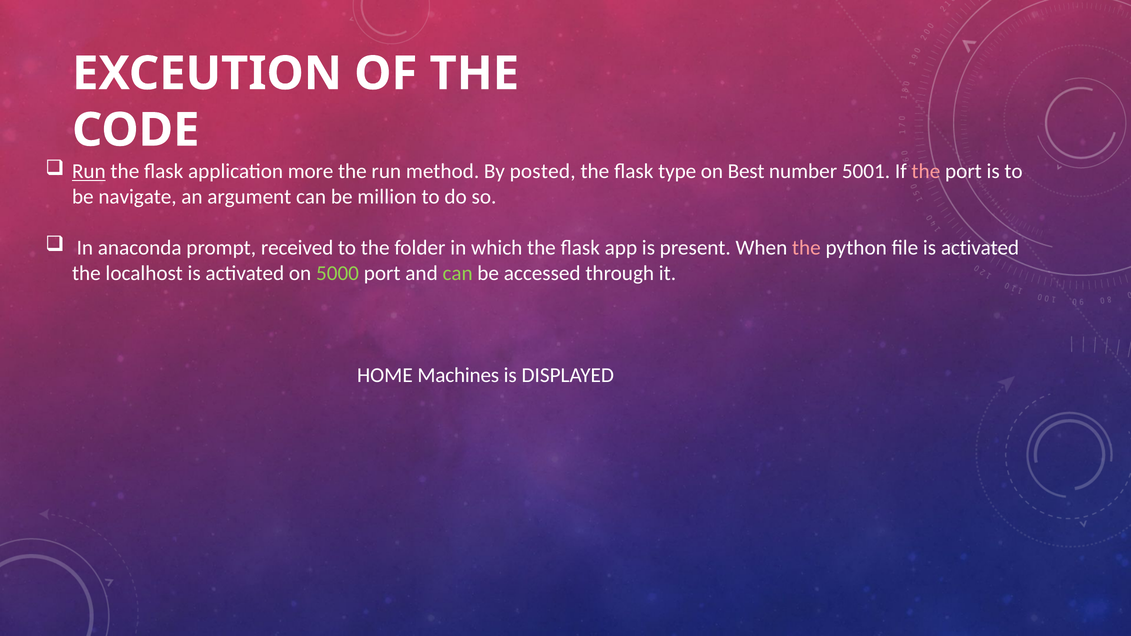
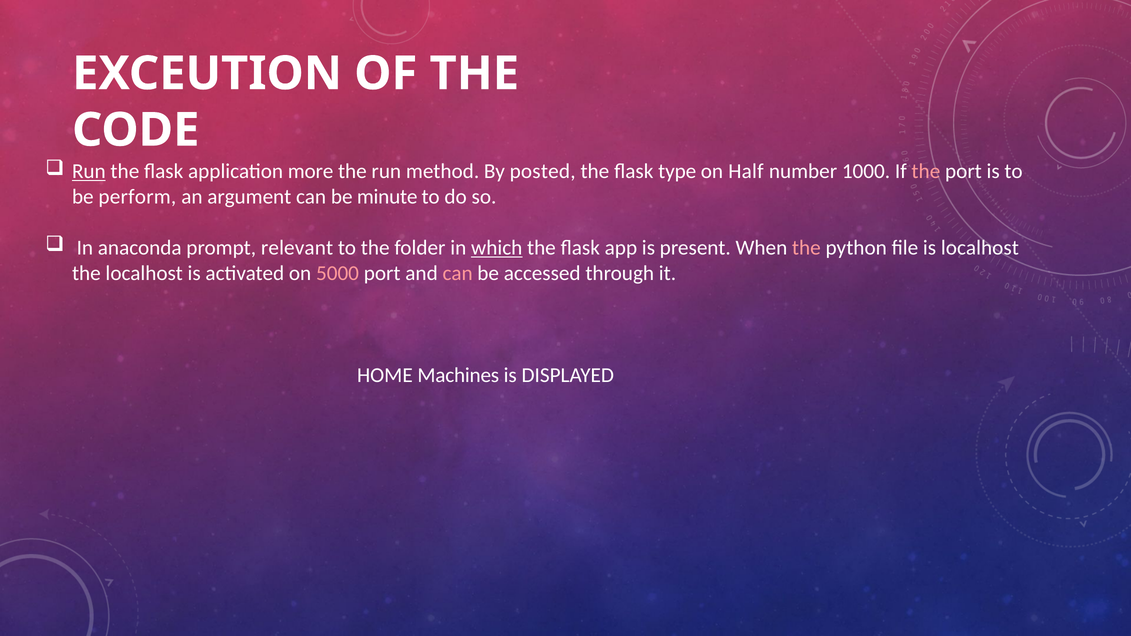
Best: Best -> Half
5001: 5001 -> 1000
navigate: navigate -> perform
million: million -> minute
received: received -> relevant
which underline: none -> present
file is activated: activated -> localhost
5000 colour: light green -> pink
can at (458, 273) colour: light green -> pink
